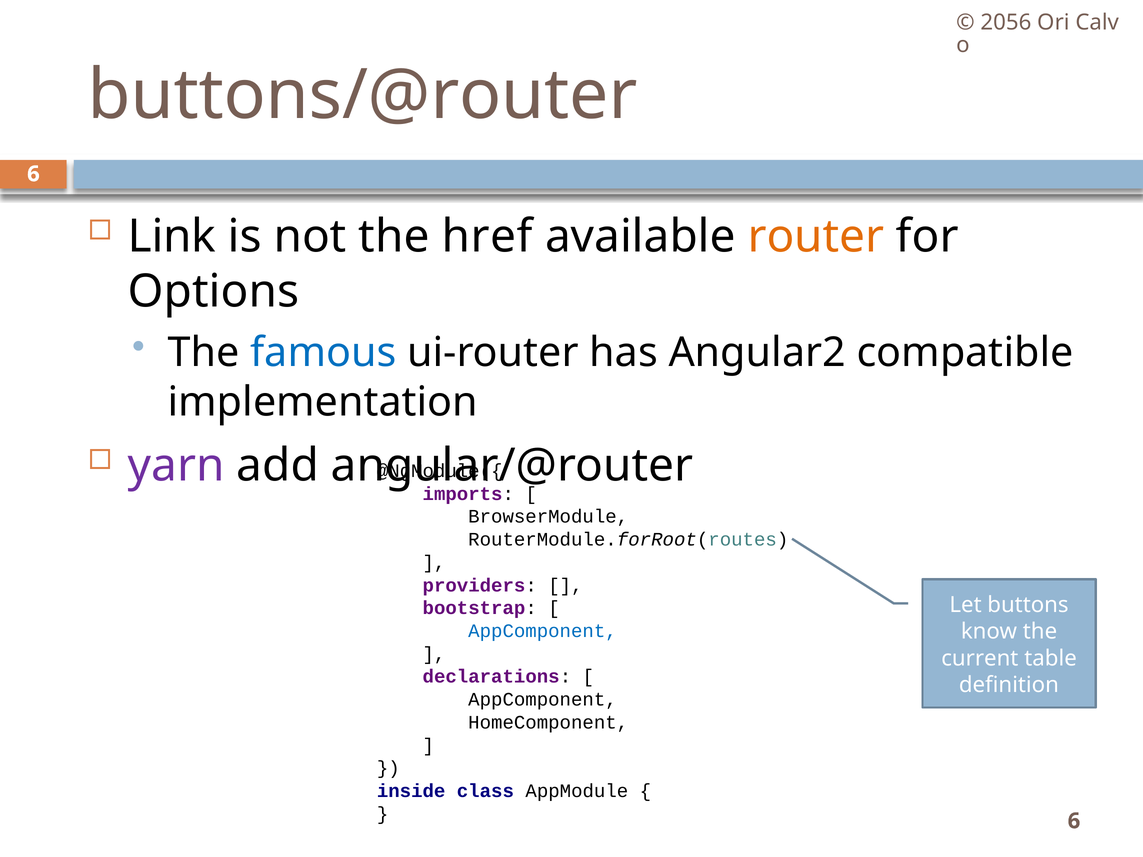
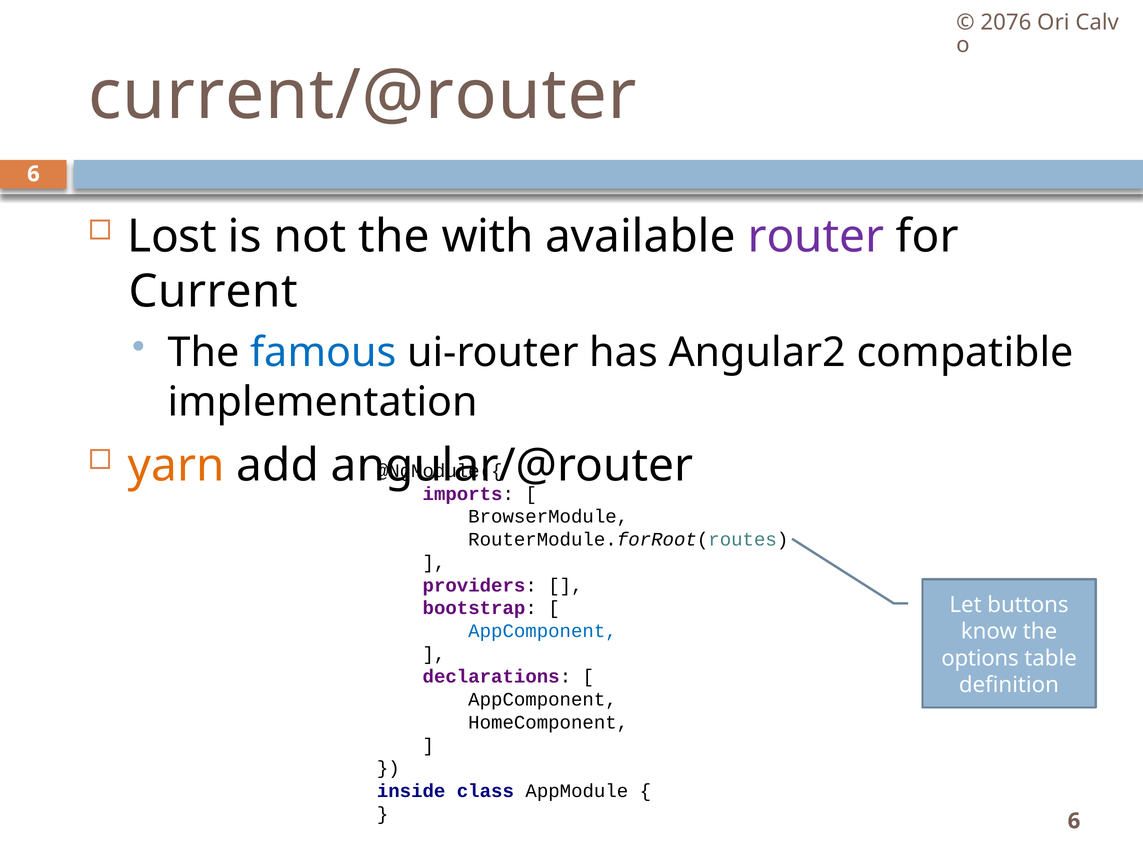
2056: 2056 -> 2076
buttons/@router: buttons/@router -> current/@router
Link: Link -> Lost
href: href -> with
router colour: orange -> purple
Options: Options -> Current
yarn colour: purple -> orange
current: current -> options
